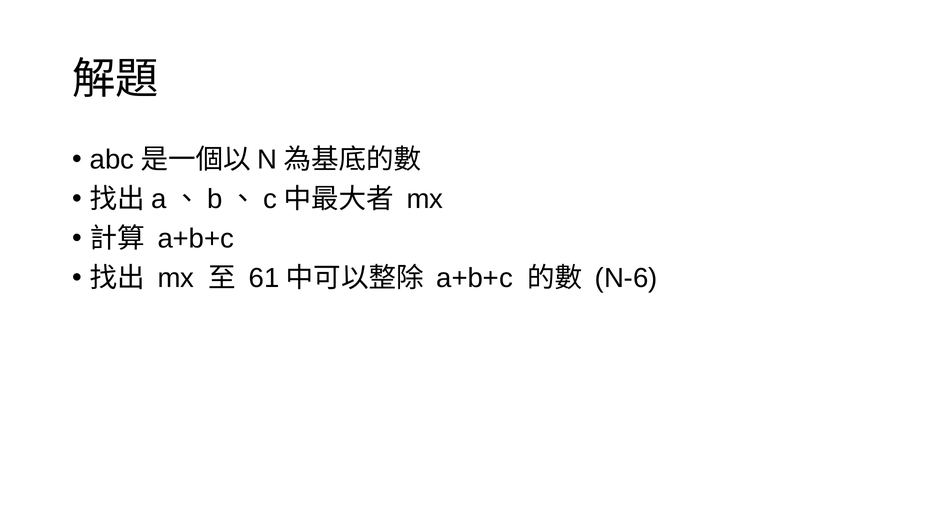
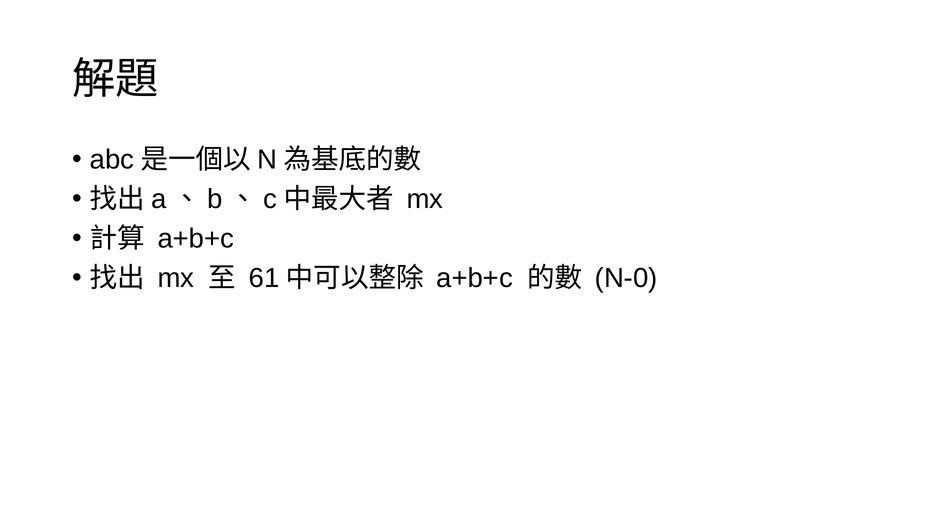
N-6: N-6 -> N-0
